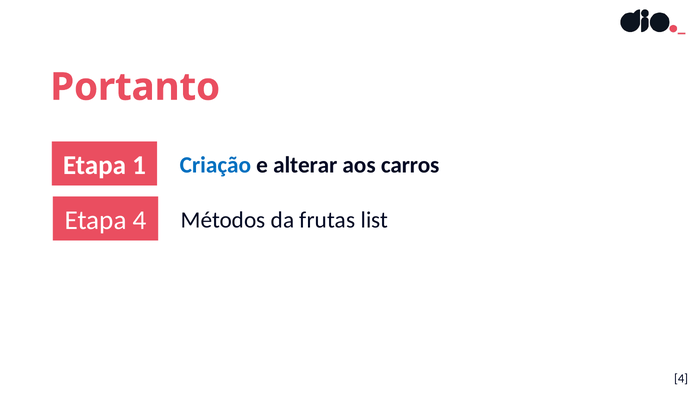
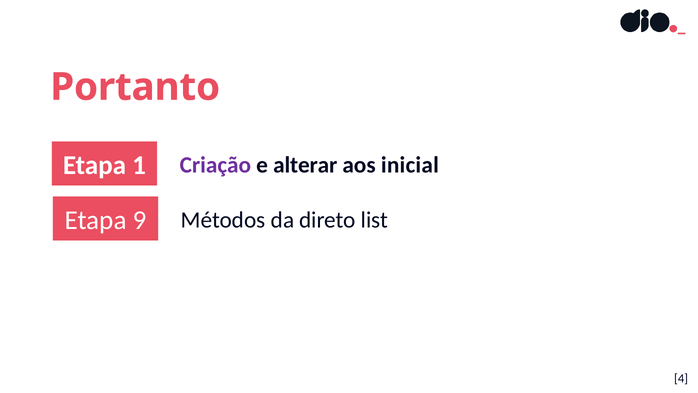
Criação colour: blue -> purple
carros: carros -> inicial
Etapa 4: 4 -> 9
frutas: frutas -> direto
